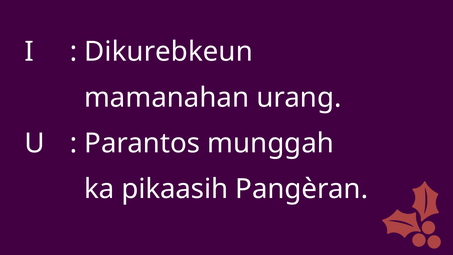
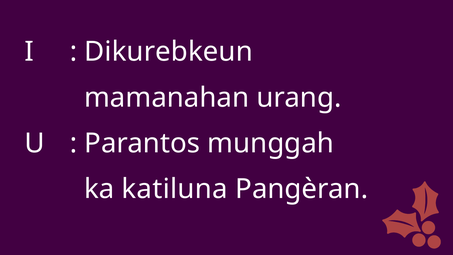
pikaasih: pikaasih -> katiluna
